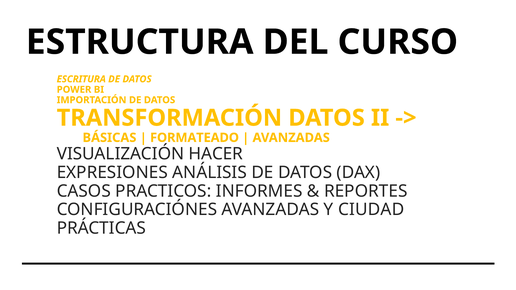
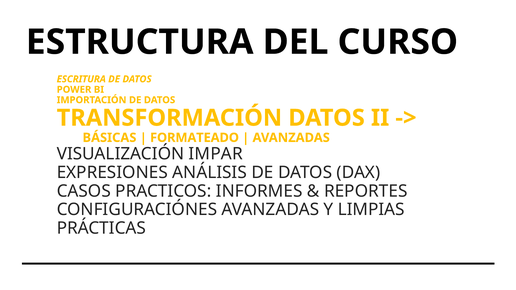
HACER: HACER -> IMPAR
CIUDAD: CIUDAD -> LIMPIAS
